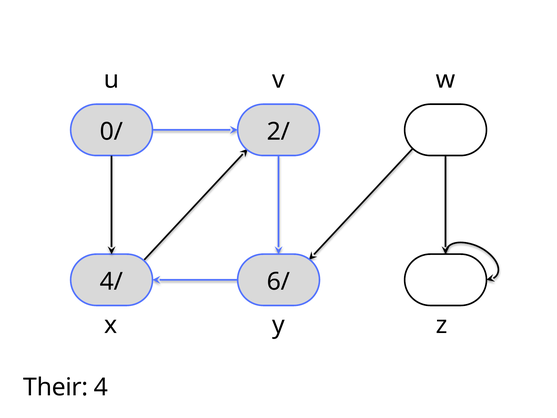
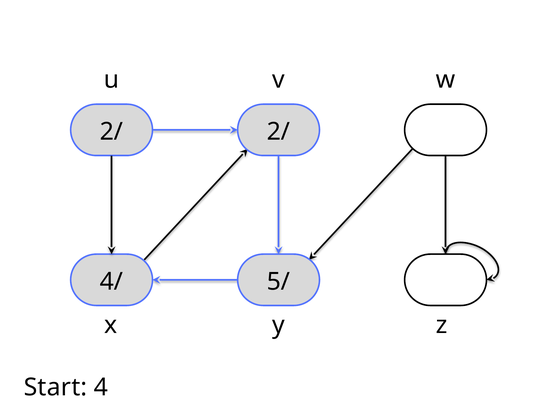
0/ at (112, 131): 0/ -> 2/
6/: 6/ -> 5/
Their: Their -> Start
